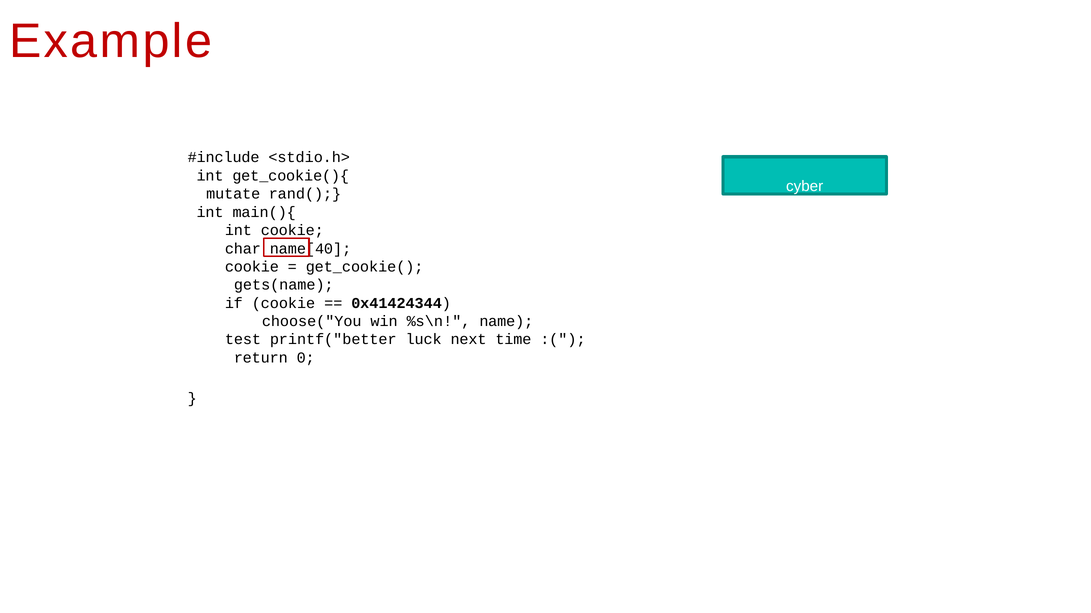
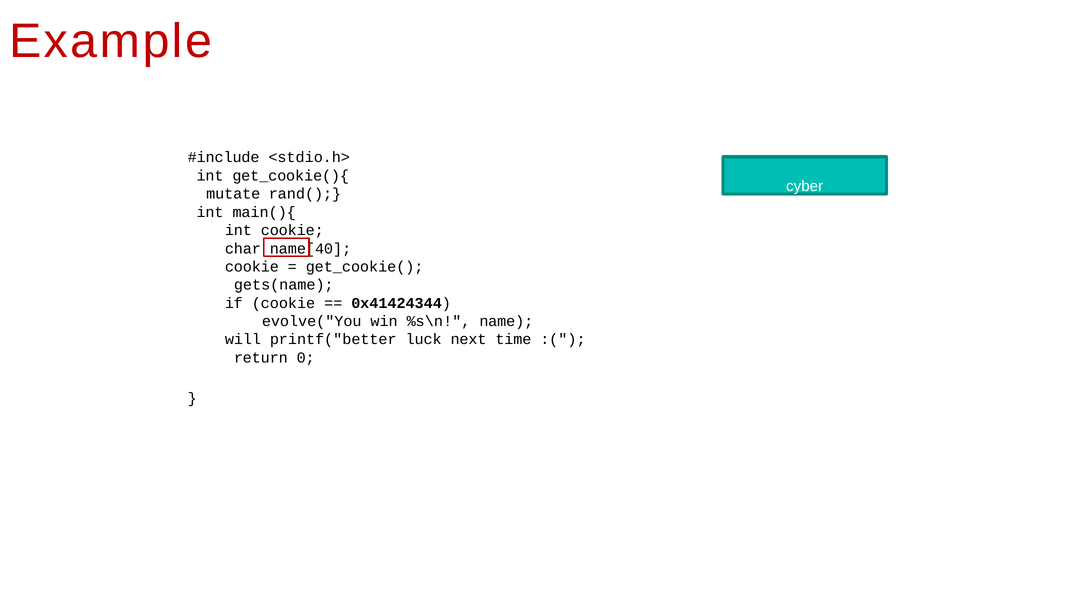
choose("You: choose("You -> evolve("You
test: test -> will
